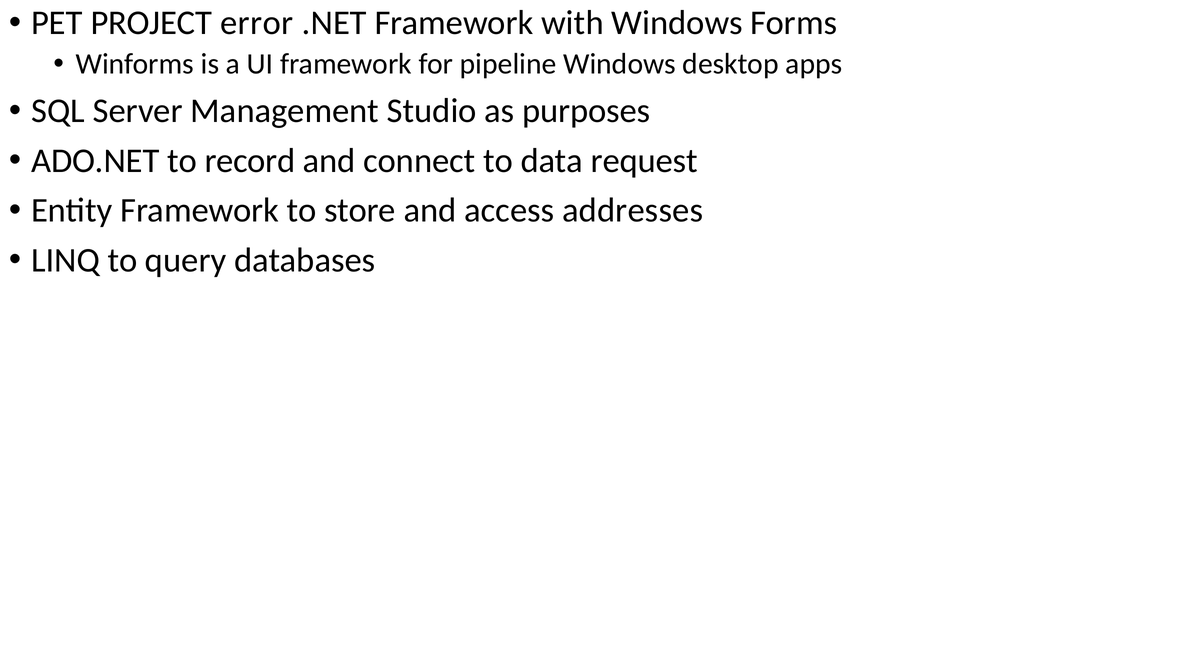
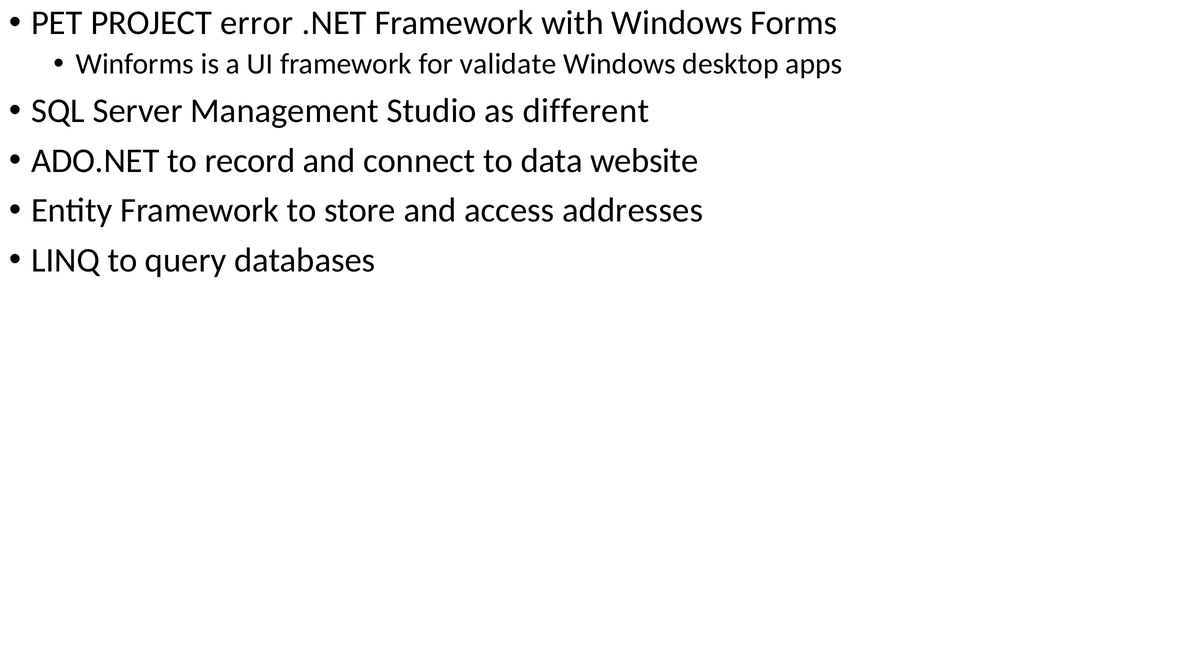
pipeline: pipeline -> validate
purposes: purposes -> different
request: request -> website
